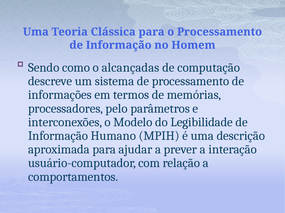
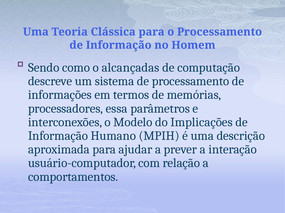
pelo: pelo -> essa
Legibilidade: Legibilidade -> Implicações
